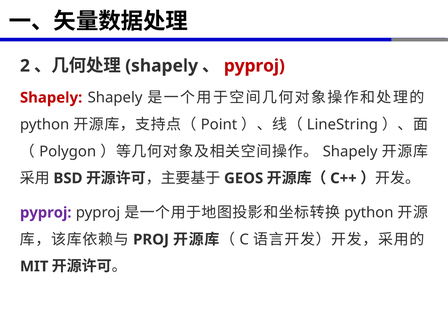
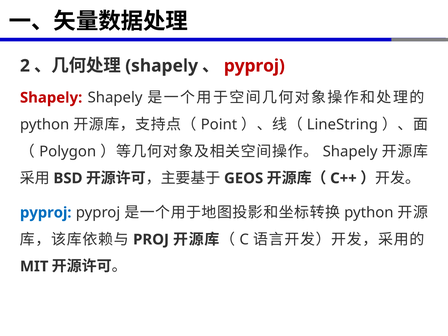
pyproj at (46, 213) colour: purple -> blue
